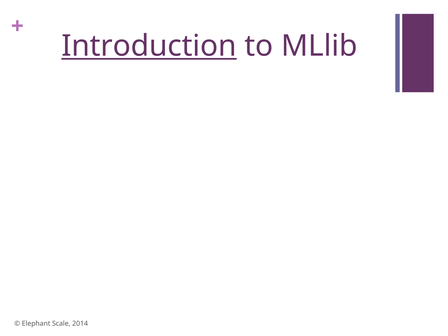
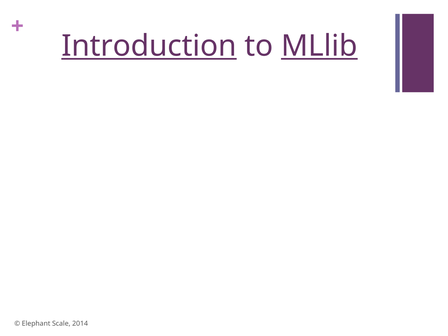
MLlib underline: none -> present
